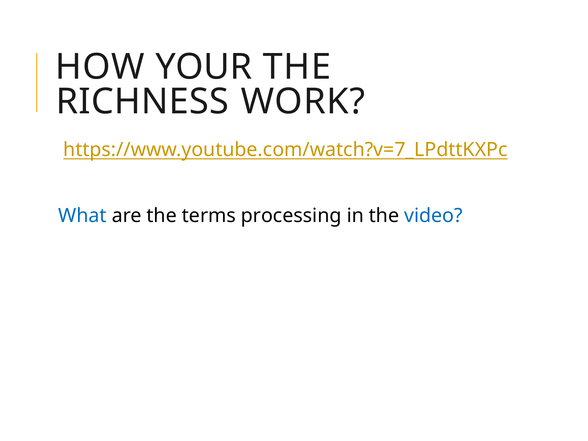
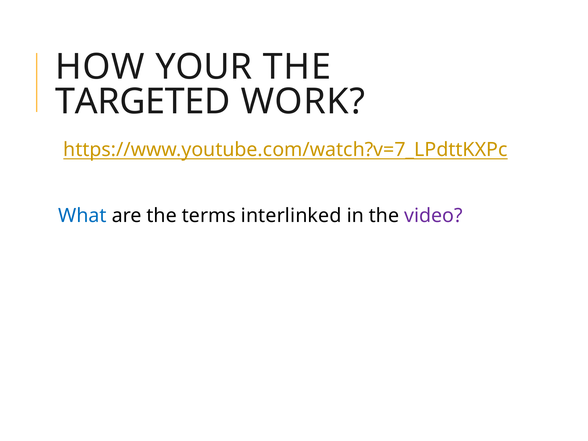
RICHNESS: RICHNESS -> TARGETED
processing: processing -> interlinked
video colour: blue -> purple
